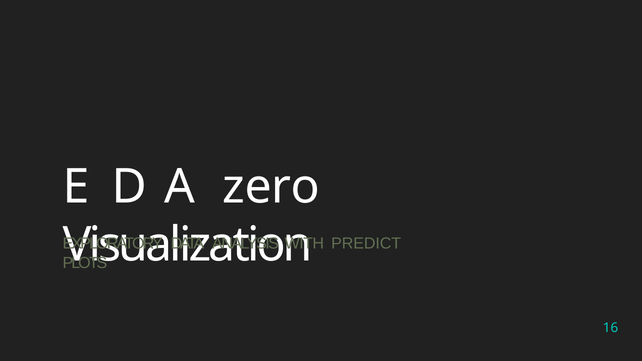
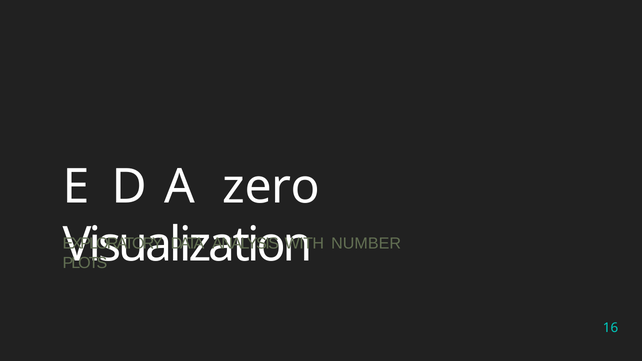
PREDICT: PREDICT -> NUMBER
